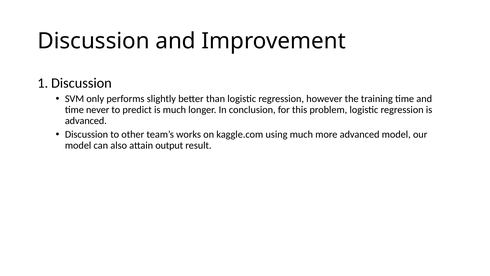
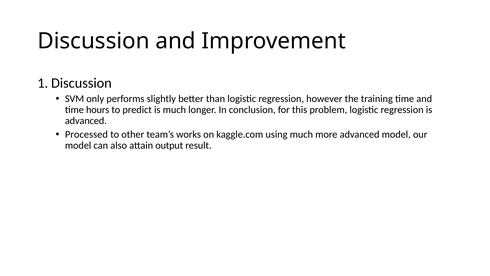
never: never -> hours
Discussion at (86, 134): Discussion -> Processed
